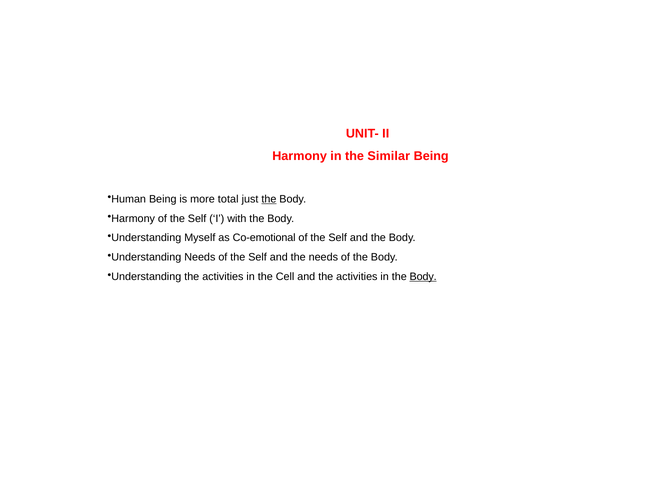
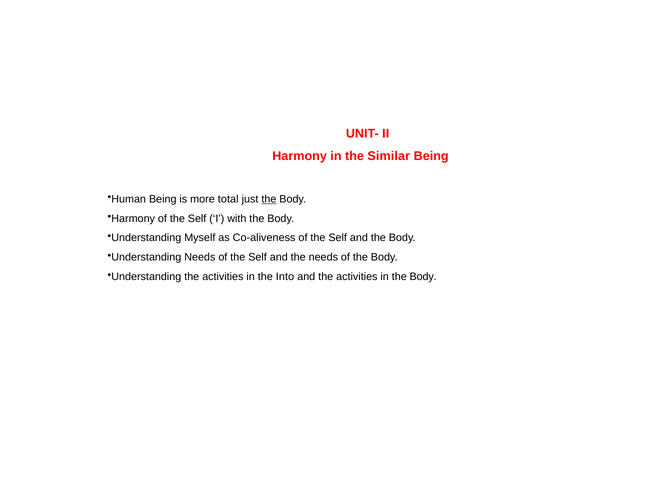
Co-emotional: Co-emotional -> Co-aliveness
Cell: Cell -> Into
Body at (423, 277) underline: present -> none
